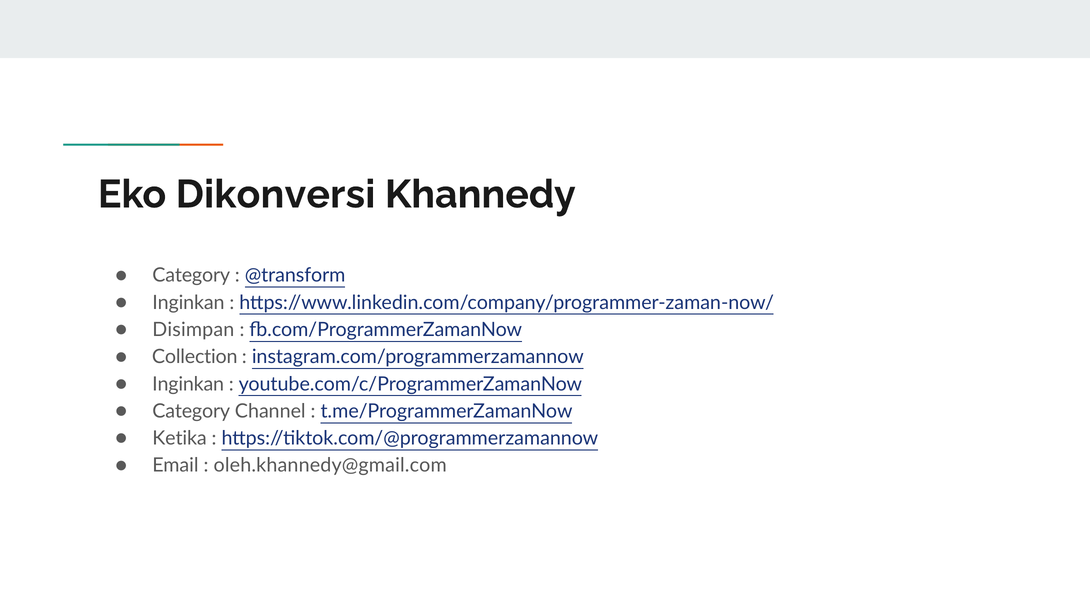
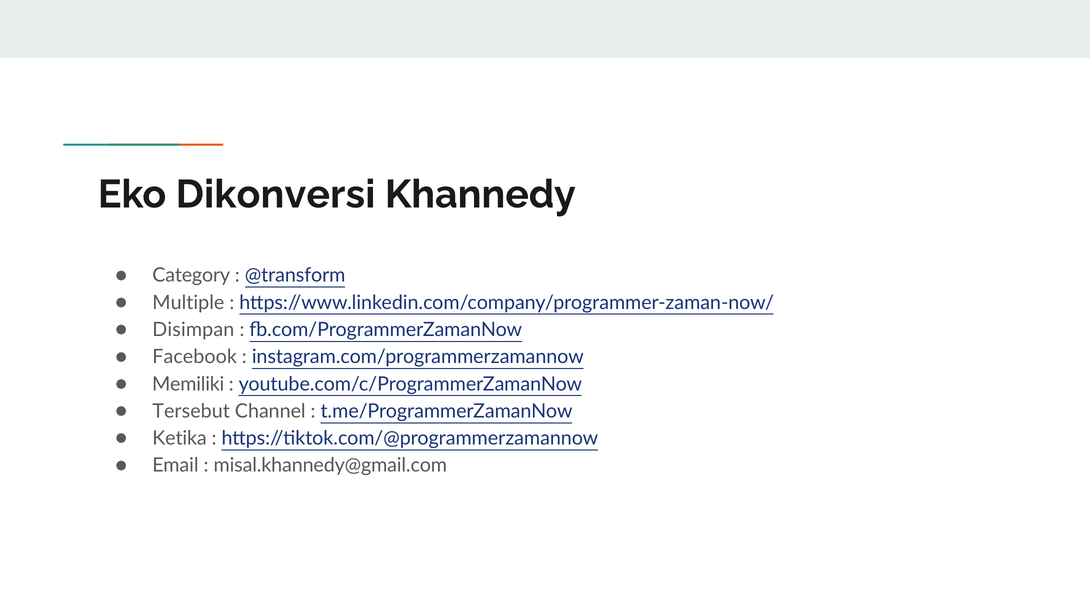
Inginkan at (188, 303): Inginkan -> Multiple
Collection: Collection -> Facebook
Inginkan at (188, 384): Inginkan -> Memiliki
Category at (191, 411): Category -> Tersebut
oleh.khannedy@gmail.com: oleh.khannedy@gmail.com -> misal.khannedy@gmail.com
